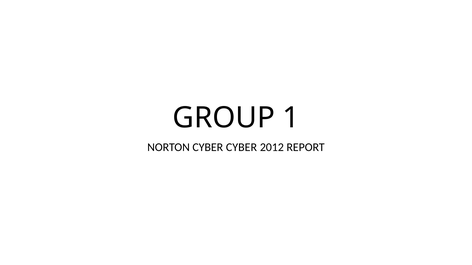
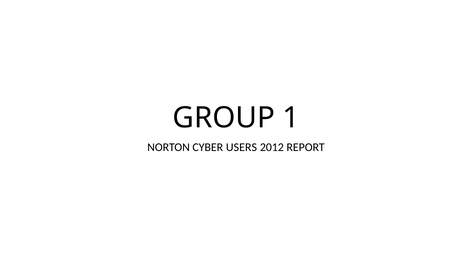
CYBER CYBER: CYBER -> USERS
